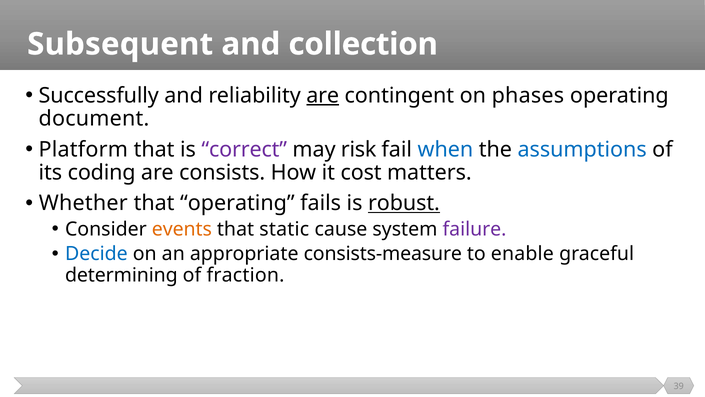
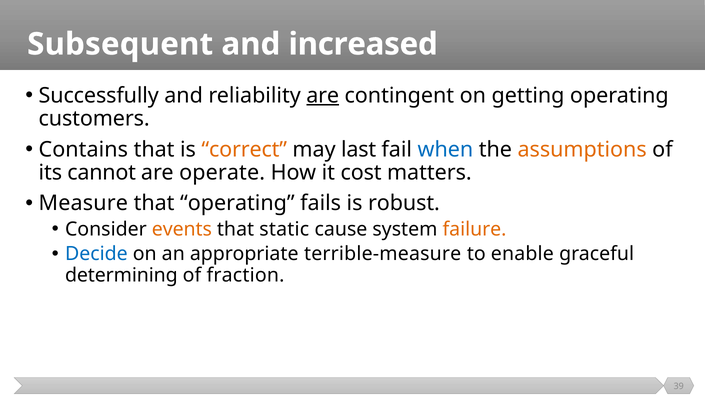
collection: collection -> increased
phases: phases -> getting
document: document -> customers
Platform: Platform -> Contains
correct colour: purple -> orange
risk: risk -> last
assumptions colour: blue -> orange
coding: coding -> cannot
consists: consists -> operate
Whether: Whether -> Measure
robust underline: present -> none
failure colour: purple -> orange
consists-measure: consists-measure -> terrible-measure
